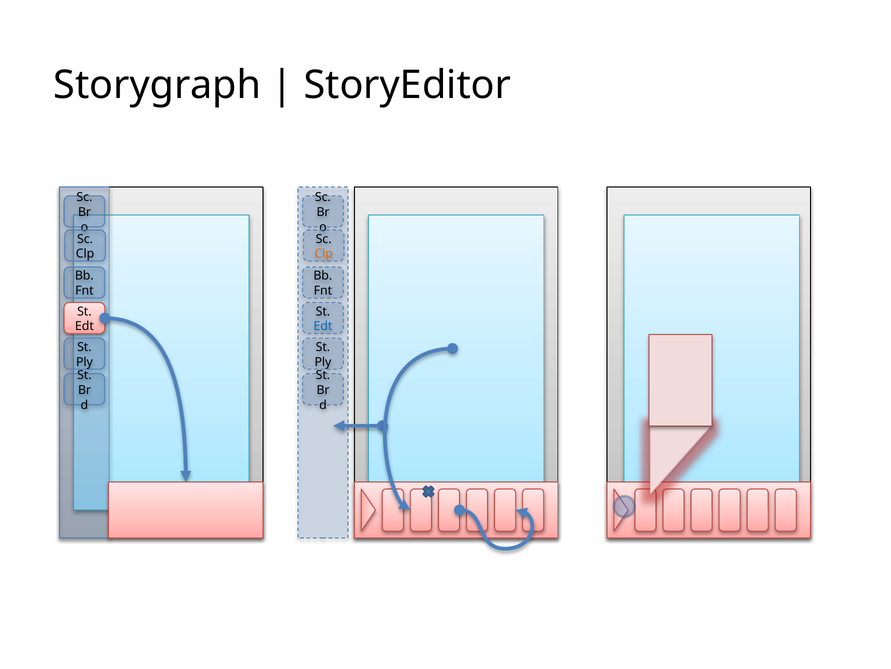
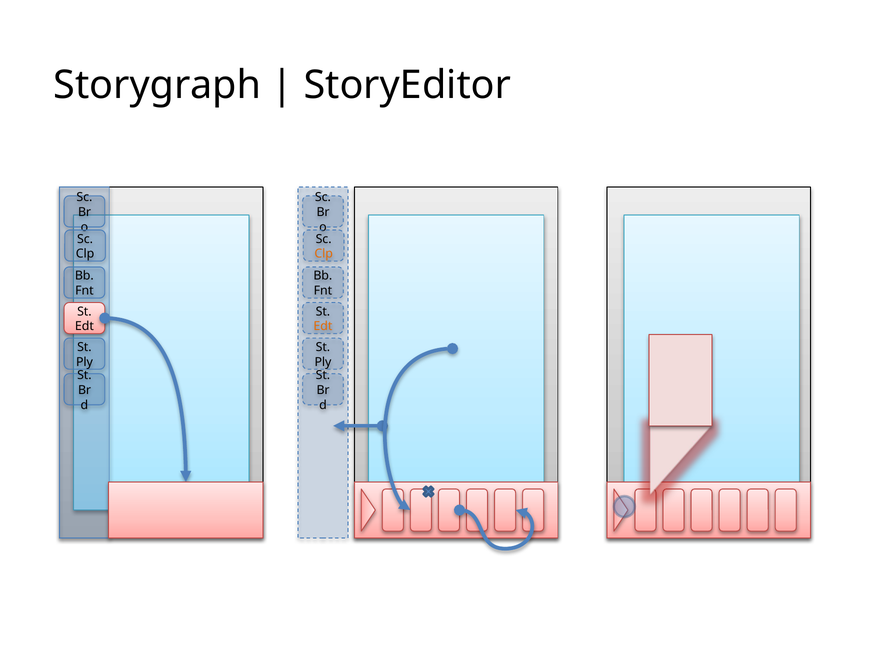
Edt at (323, 326) colour: blue -> orange
